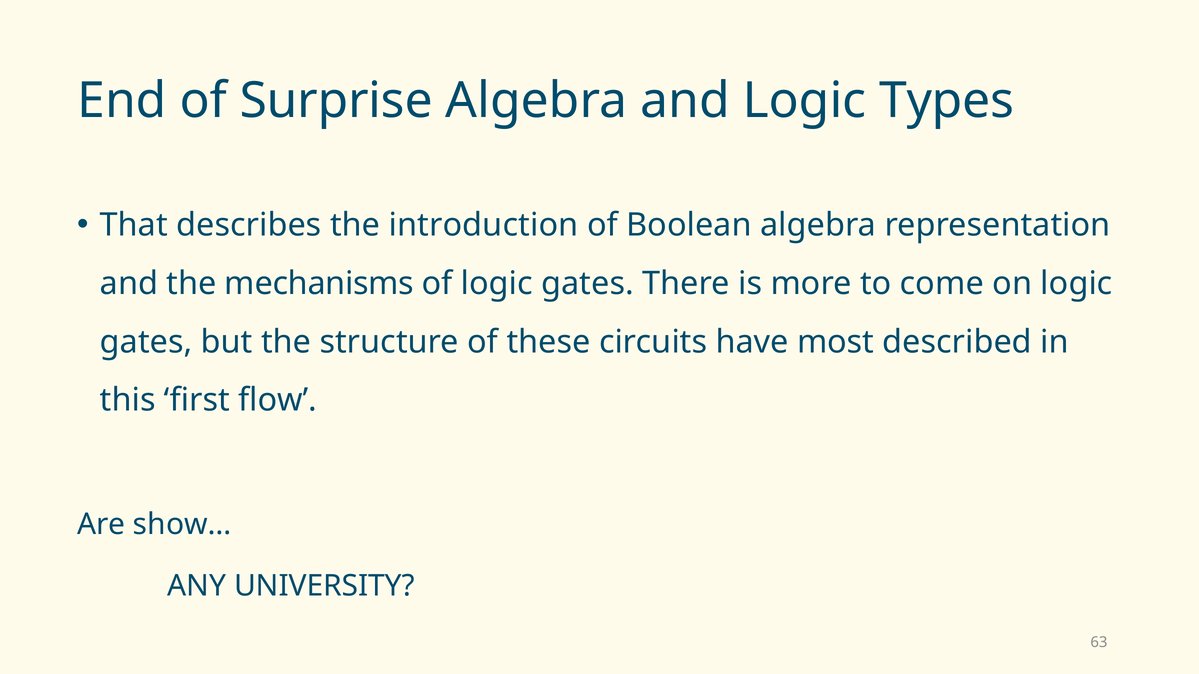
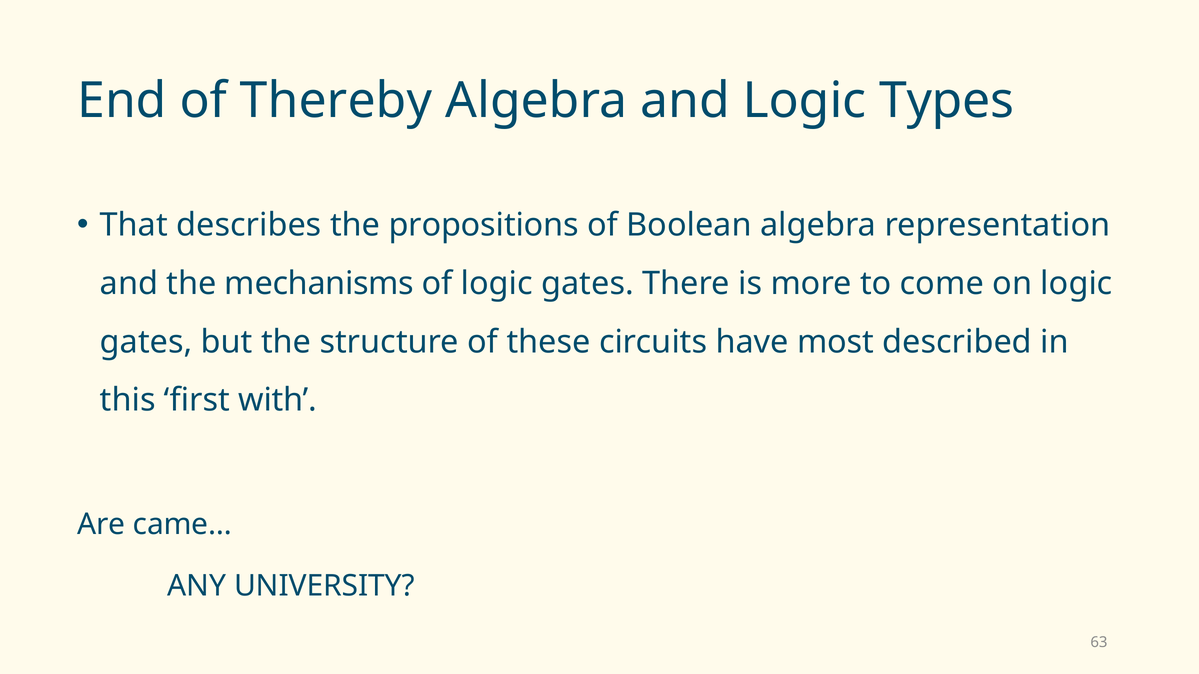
Surprise: Surprise -> Thereby
introduction: introduction -> propositions
flow: flow -> with
show…: show… -> came…
